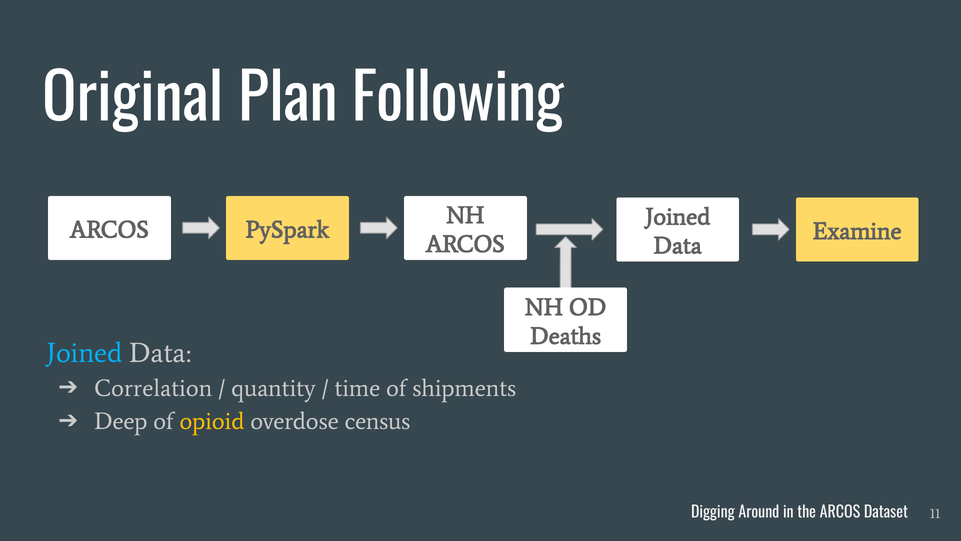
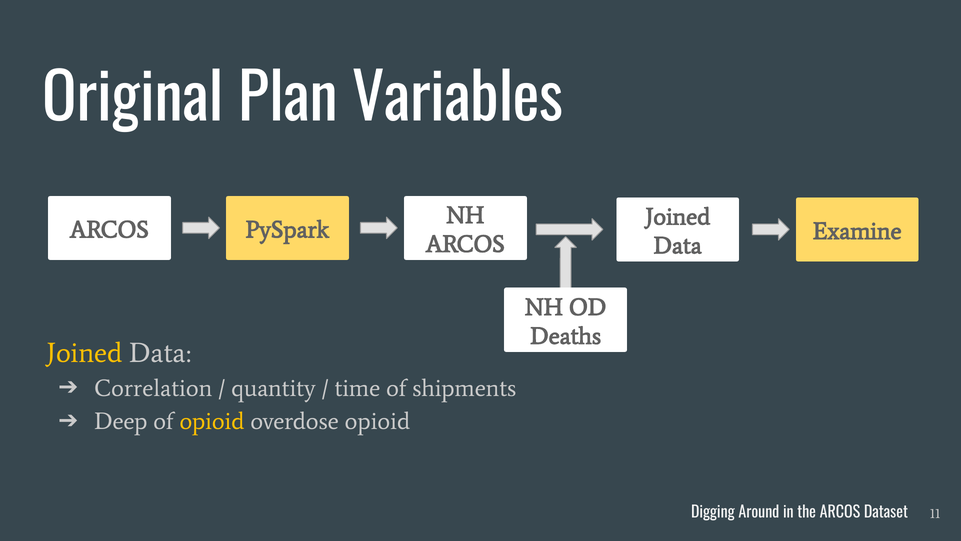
Following: Following -> Variables
Joined at (84, 353) colour: light blue -> yellow
overdose census: census -> opioid
